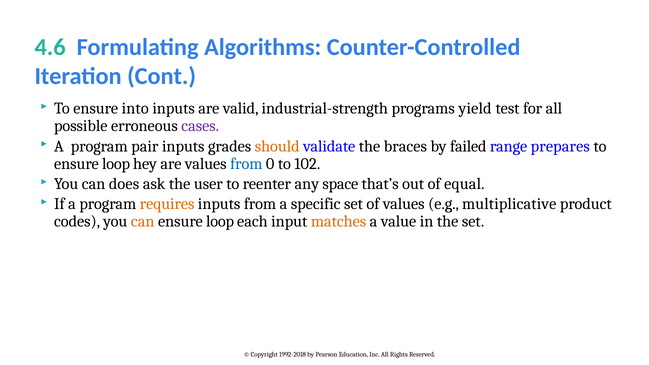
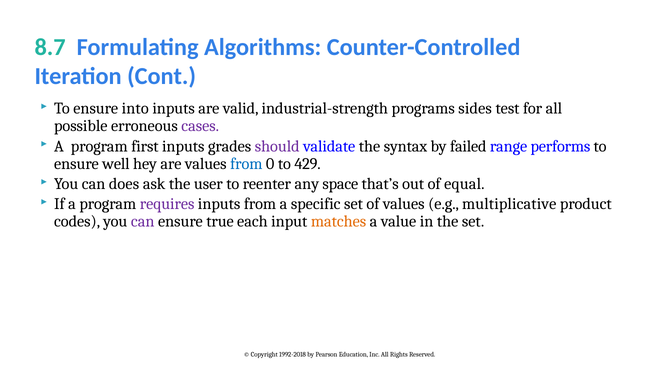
4.6: 4.6 -> 8.7
yield: yield -> sides
pair: pair -> first
should colour: orange -> purple
braces: braces -> syntax
prepares: prepares -> performs
loop at (116, 164): loop -> well
102: 102 -> 429
requires colour: orange -> purple
can at (143, 222) colour: orange -> purple
loop at (220, 222): loop -> true
